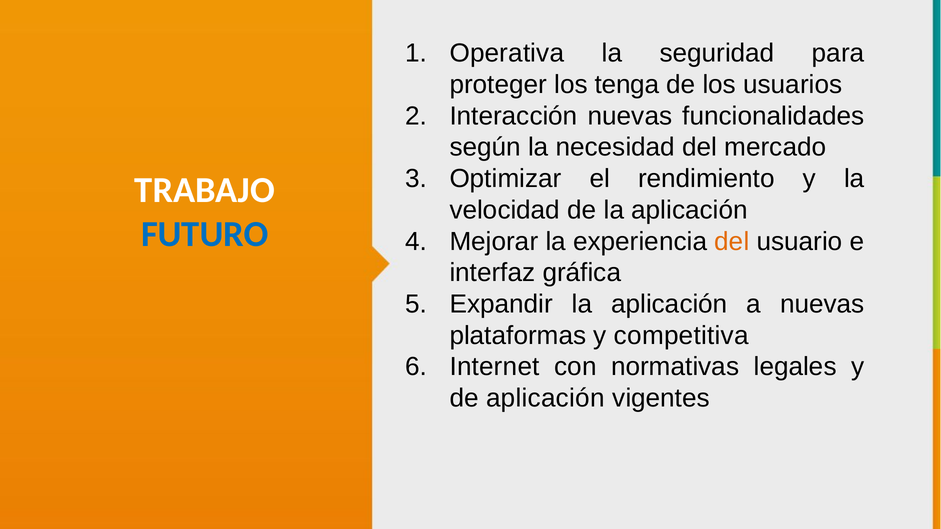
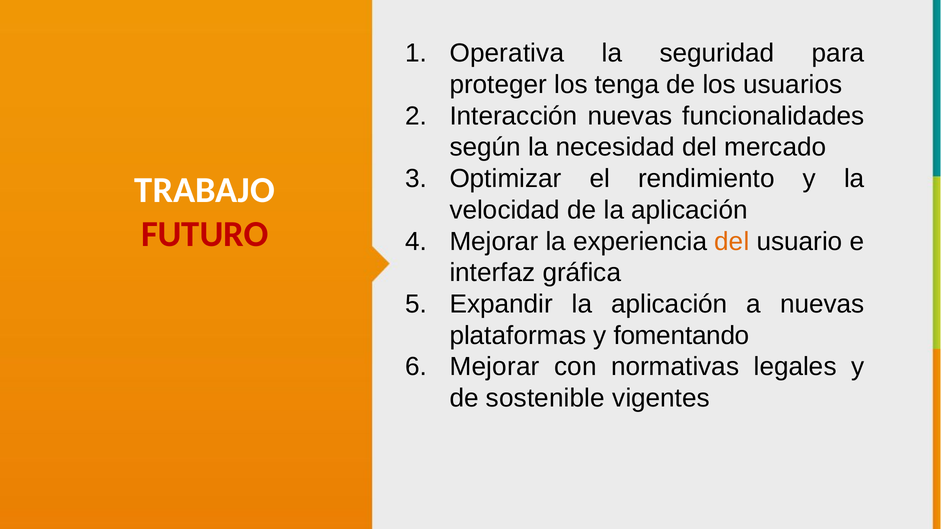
FUTURO colour: blue -> red
competitiva: competitiva -> fomentando
Internet at (495, 367): Internet -> Mejorar
de aplicación: aplicación -> sostenible
